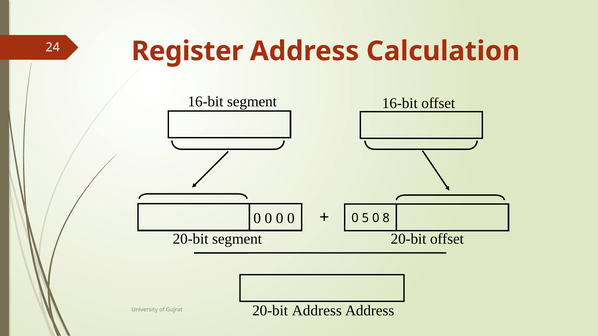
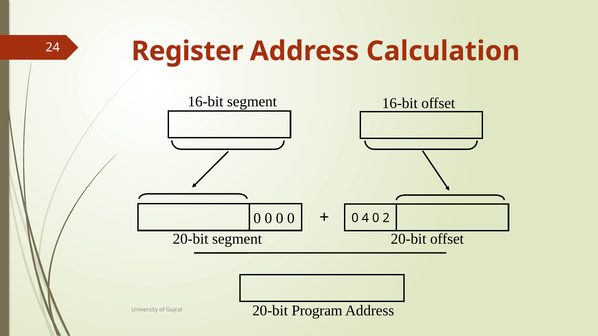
5: 5 -> 4
8: 8 -> 2
20-bit Address: Address -> Program
